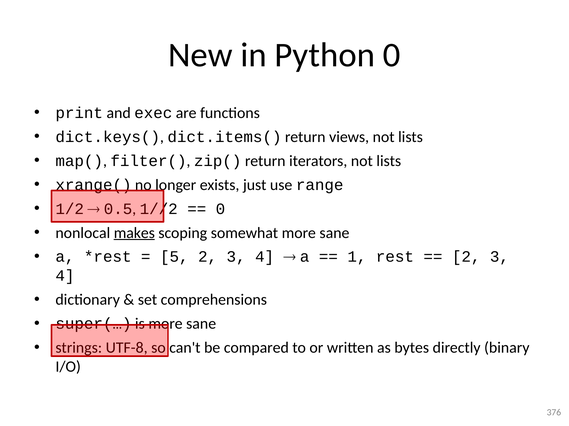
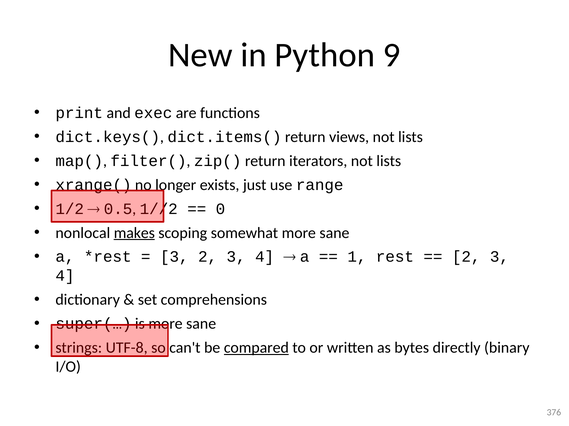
Python 0: 0 -> 9
5 at (174, 257): 5 -> 3
compared underline: none -> present
